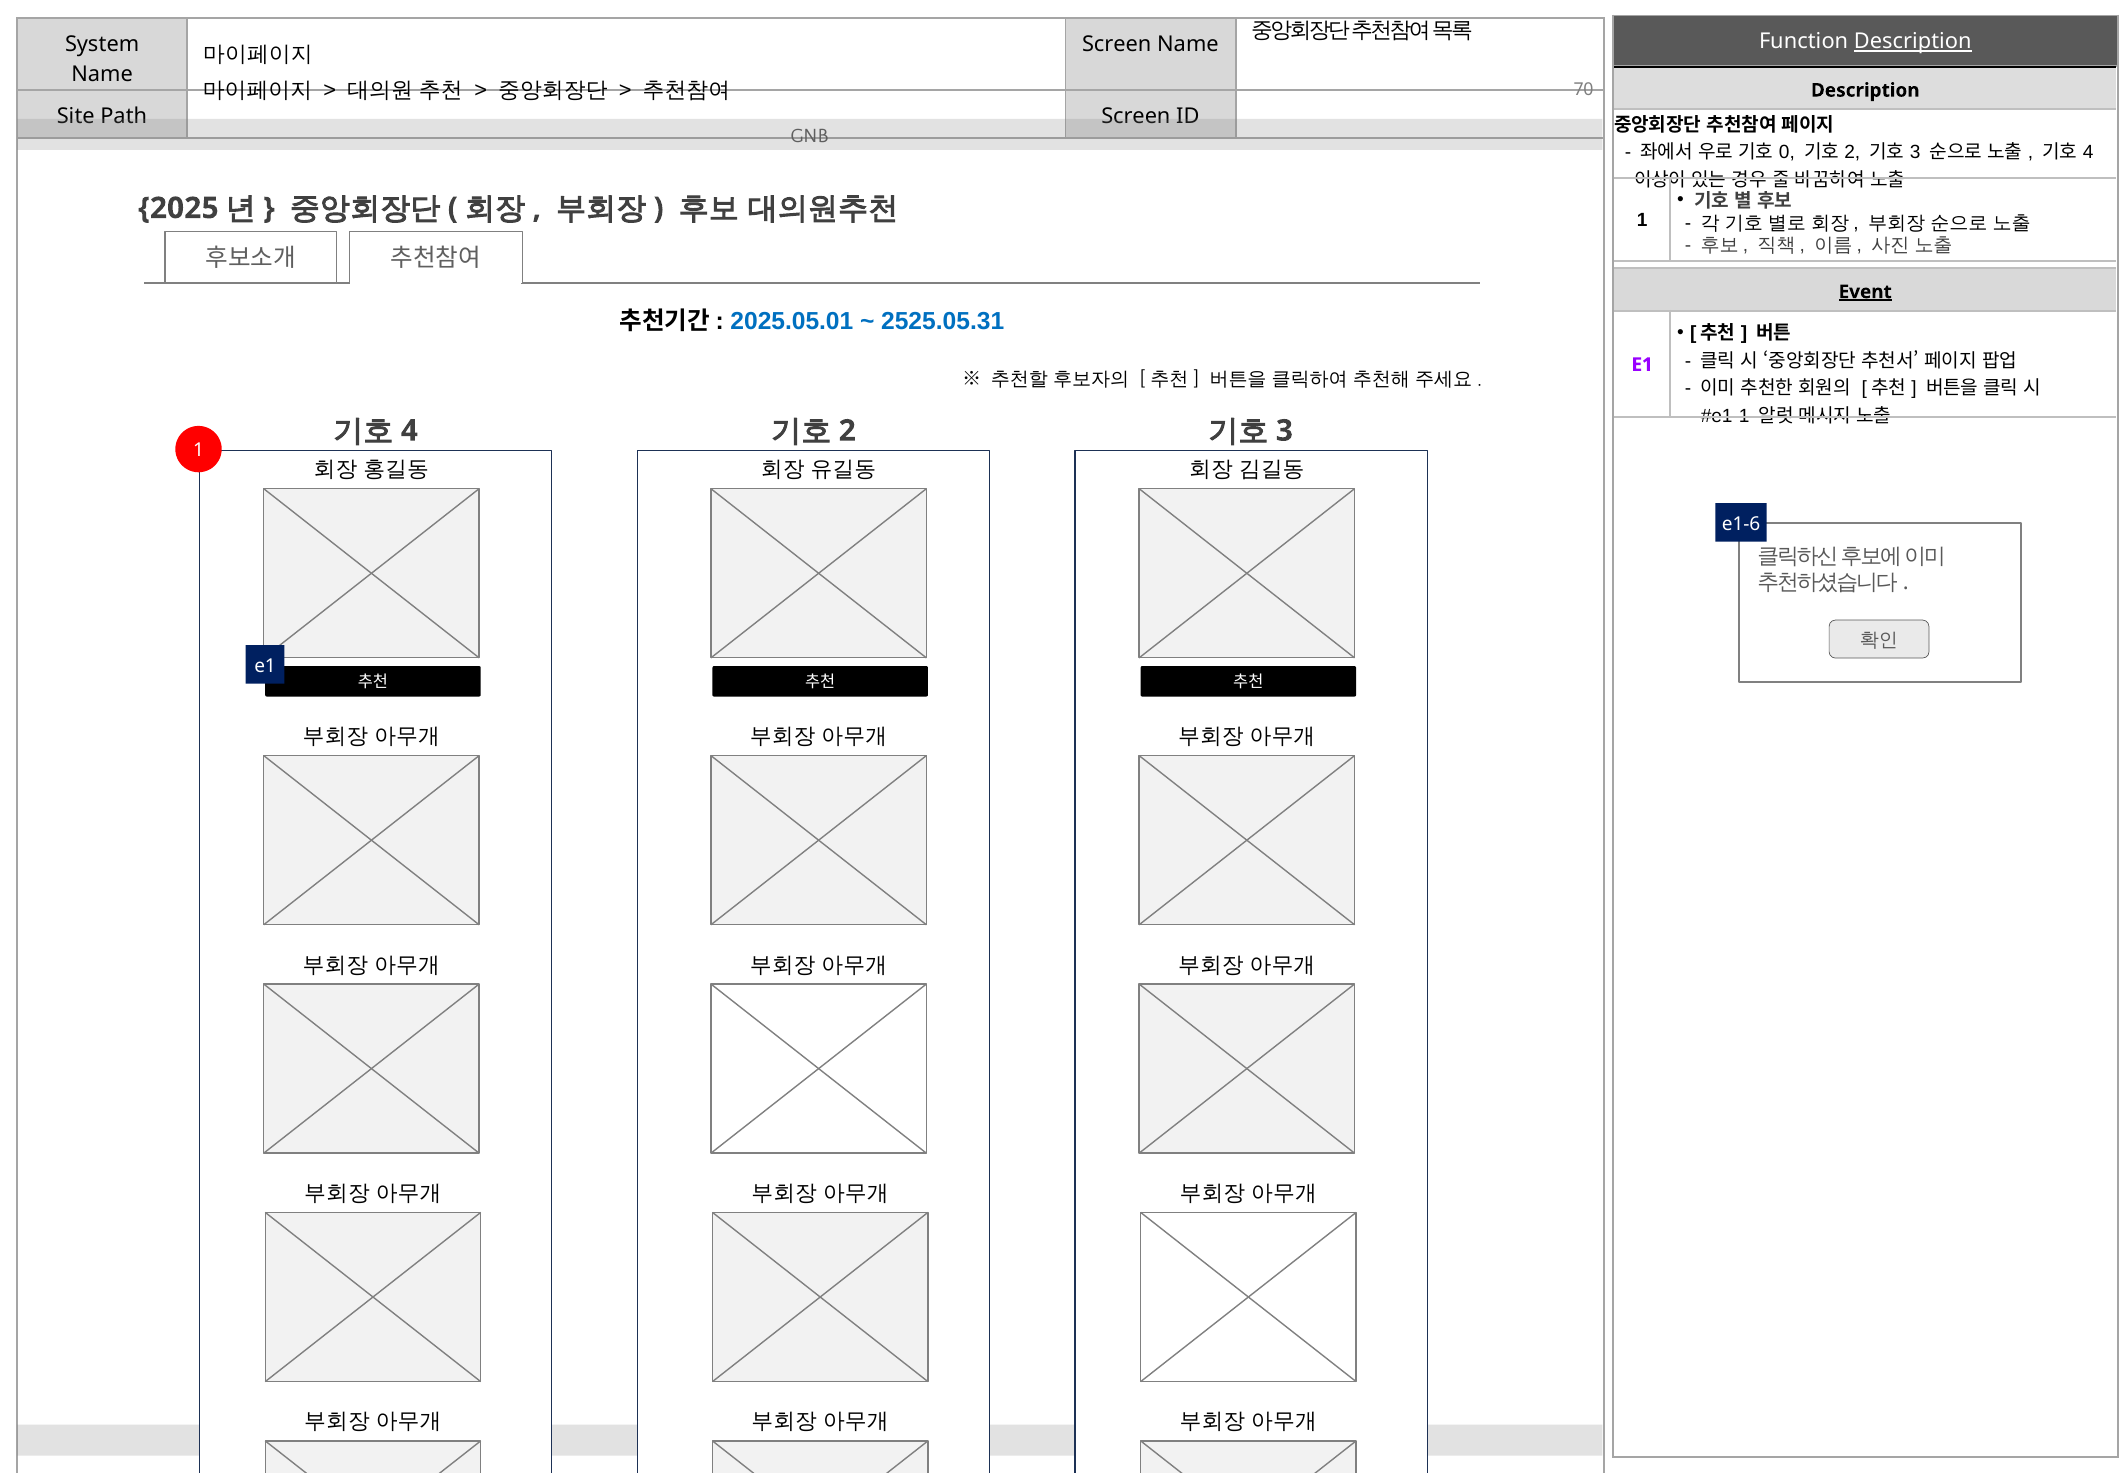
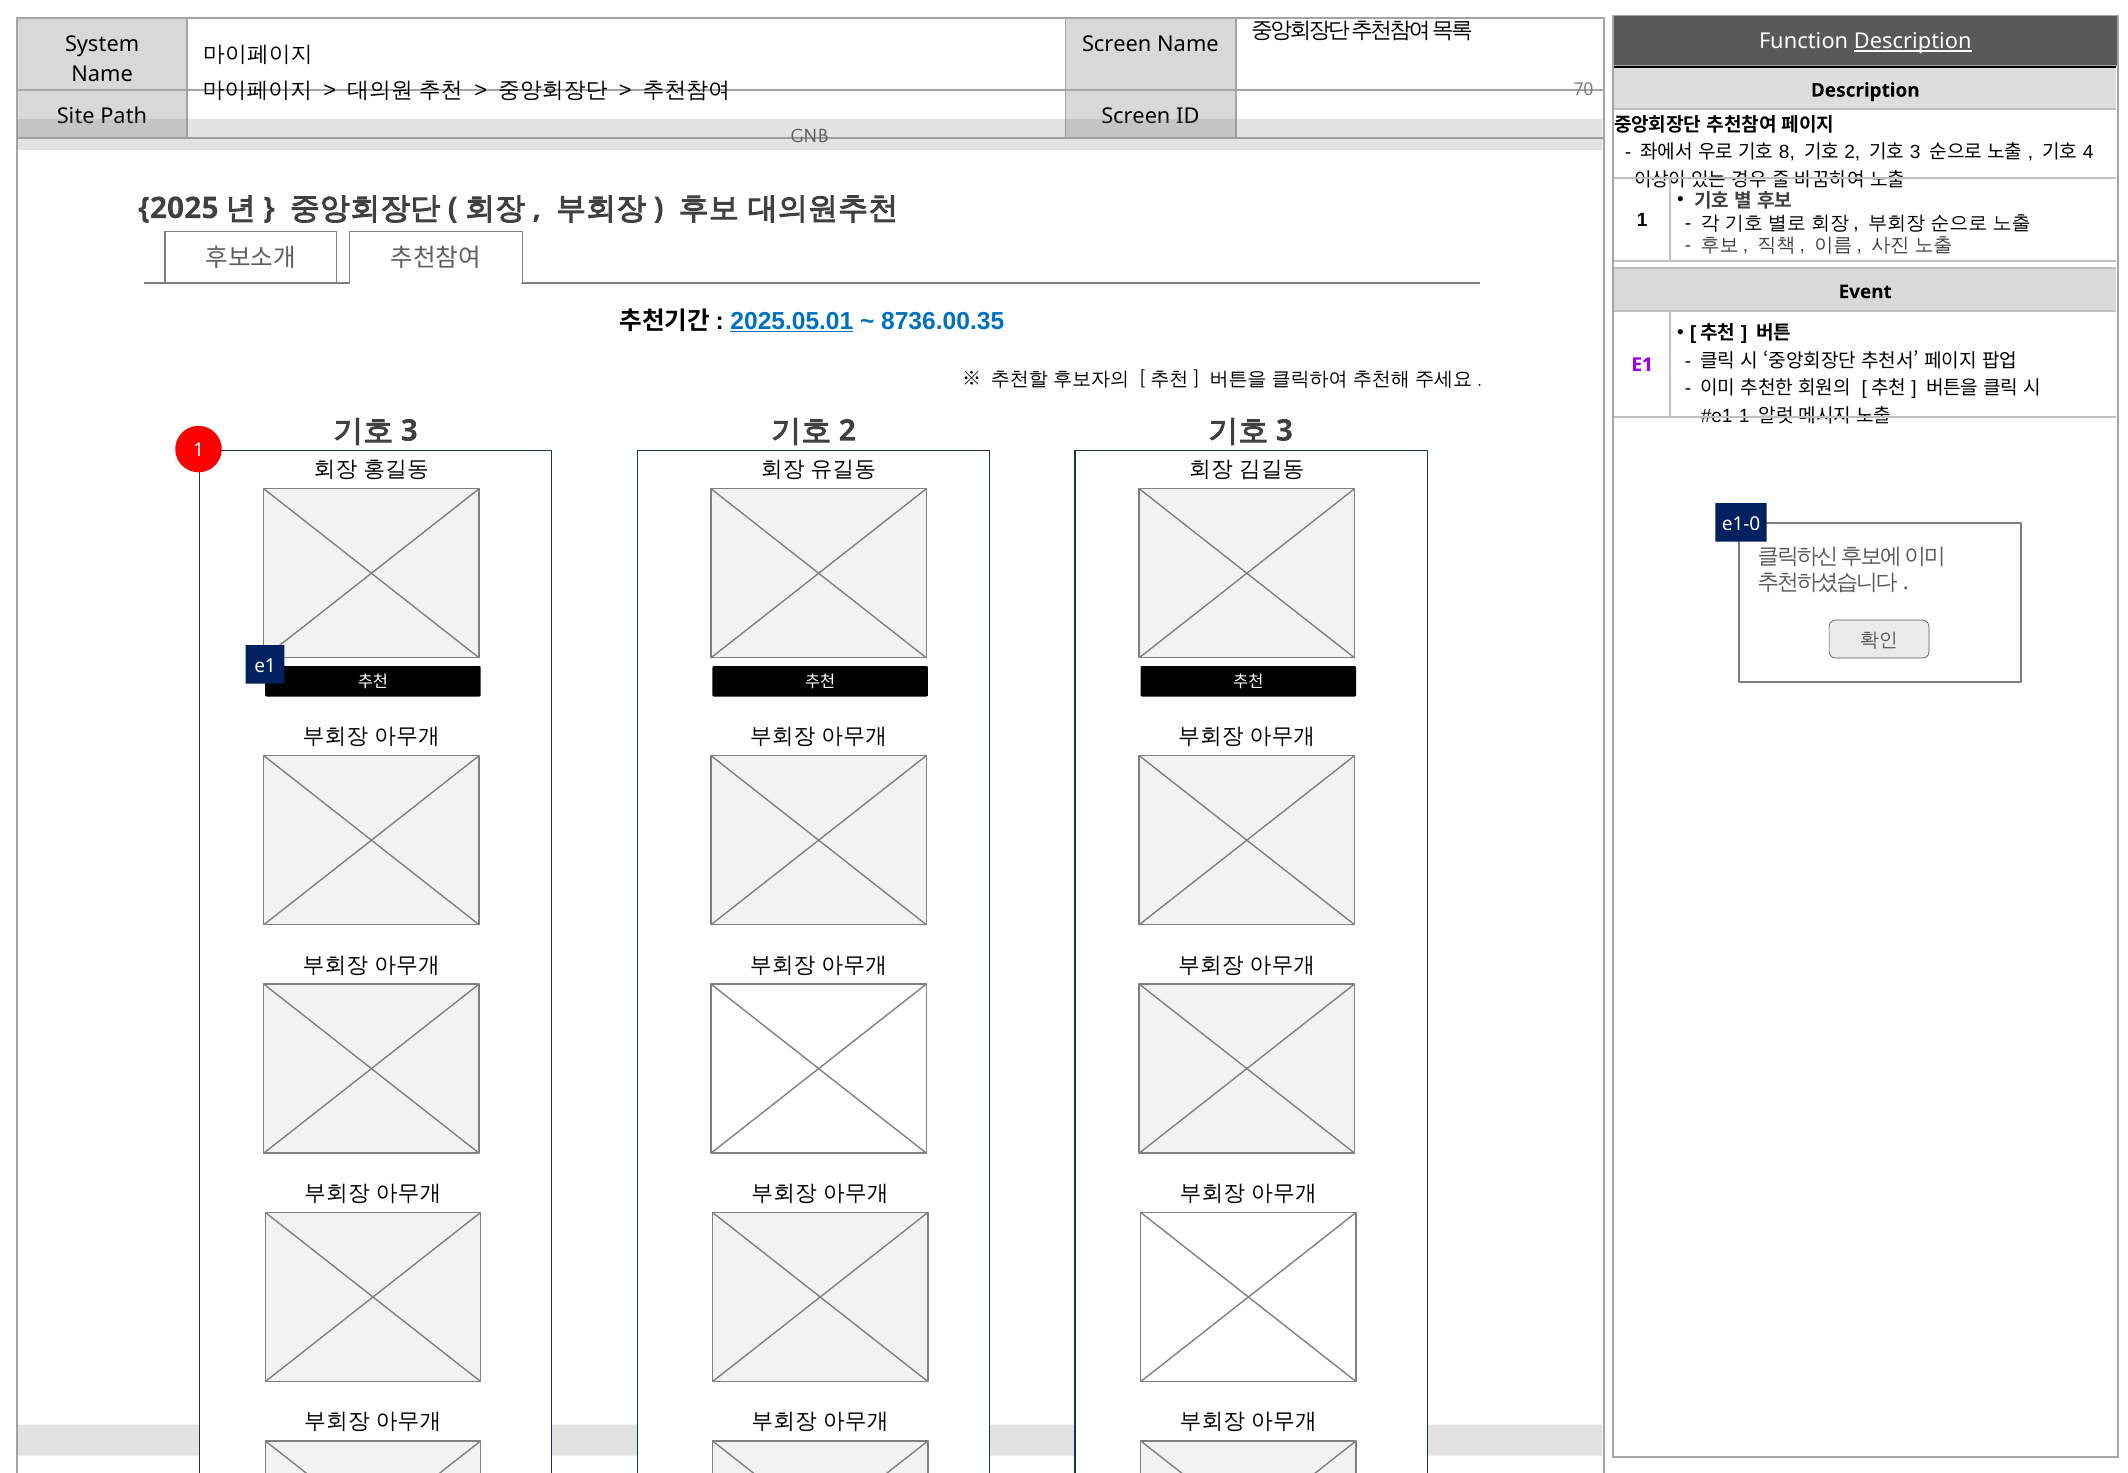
0: 0 -> 8
Event underline: present -> none
2025.05.01 underline: none -> present
2525.05.31: 2525.05.31 -> 8736.00.35
4 at (409, 431): 4 -> 3
e1-6: e1-6 -> e1-0
